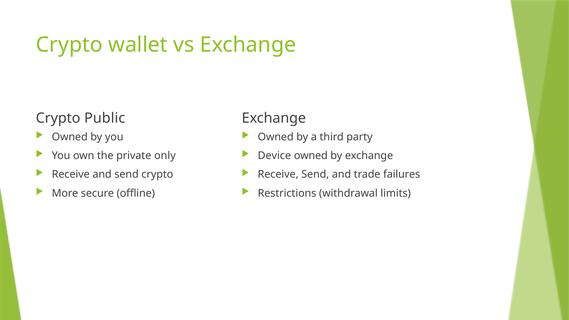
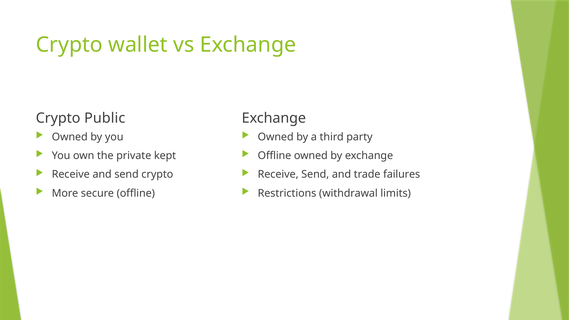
only: only -> kept
Device at (274, 156): Device -> Offline
